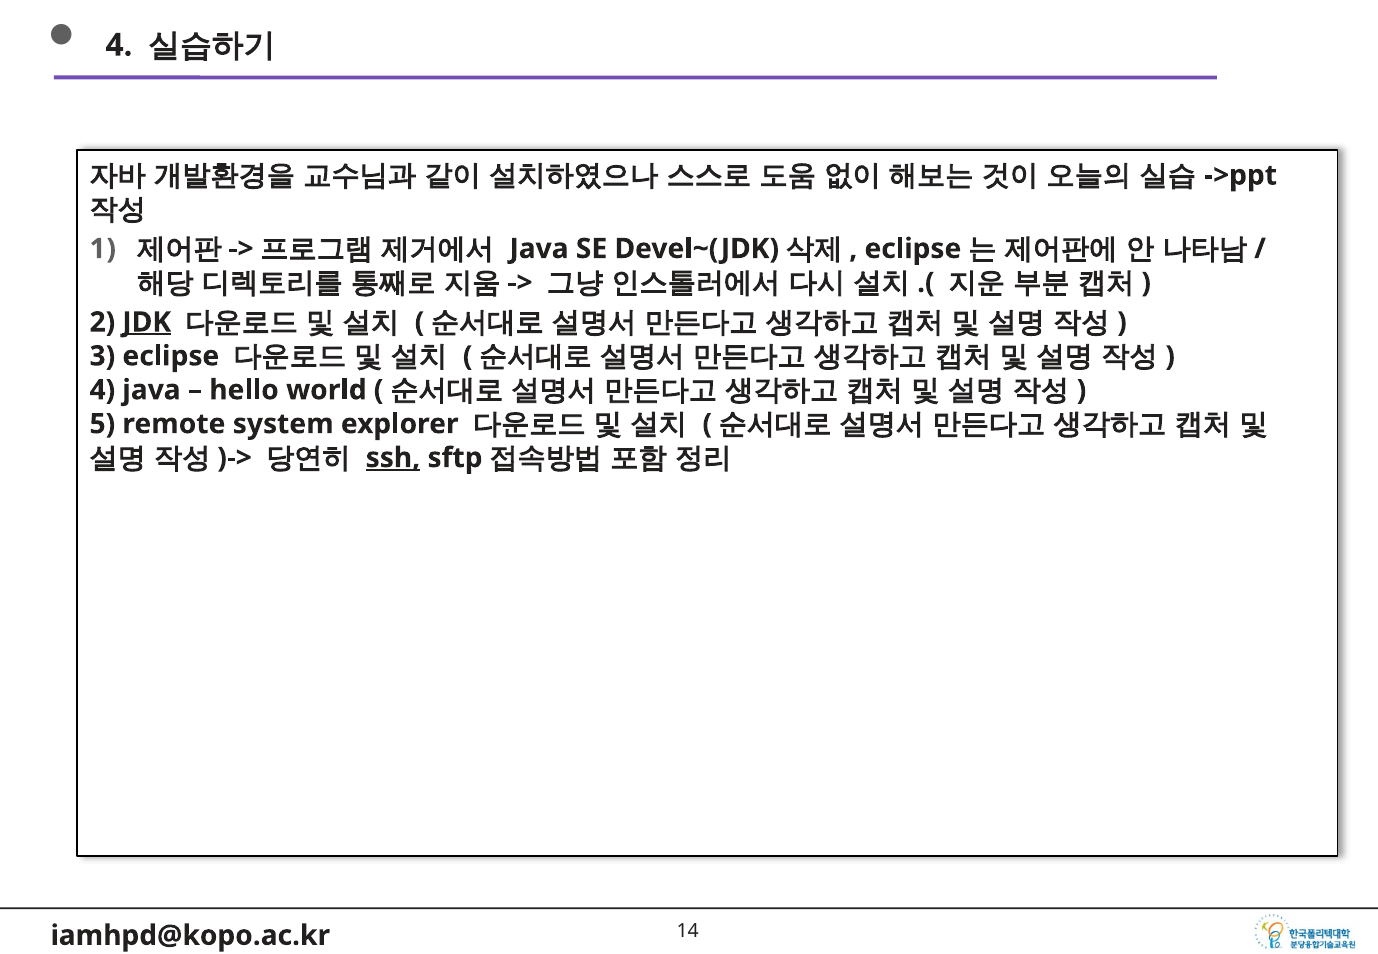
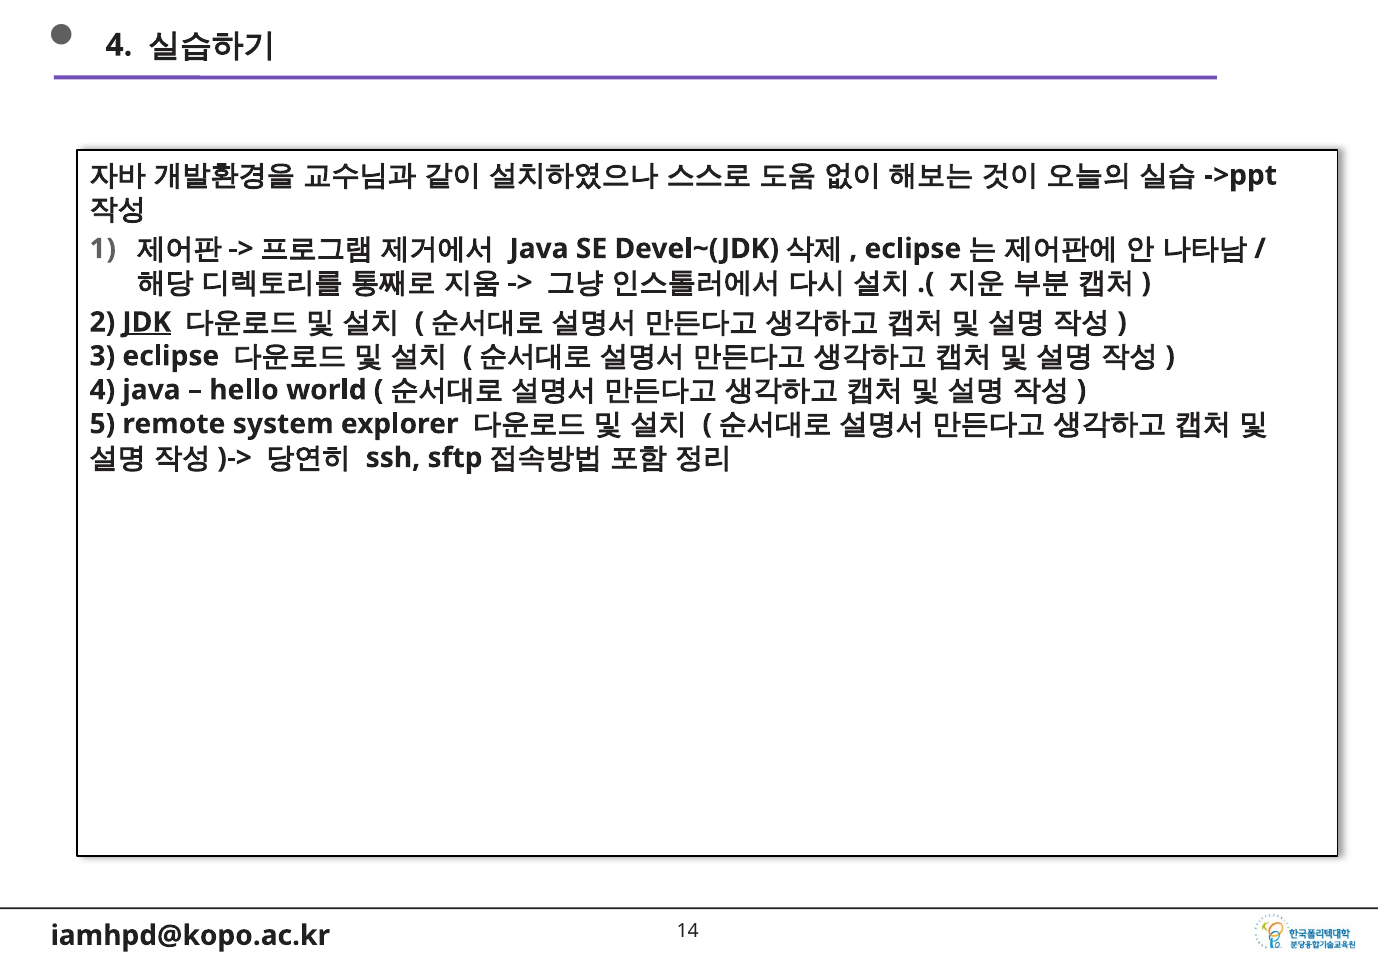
ssh underline: present -> none
